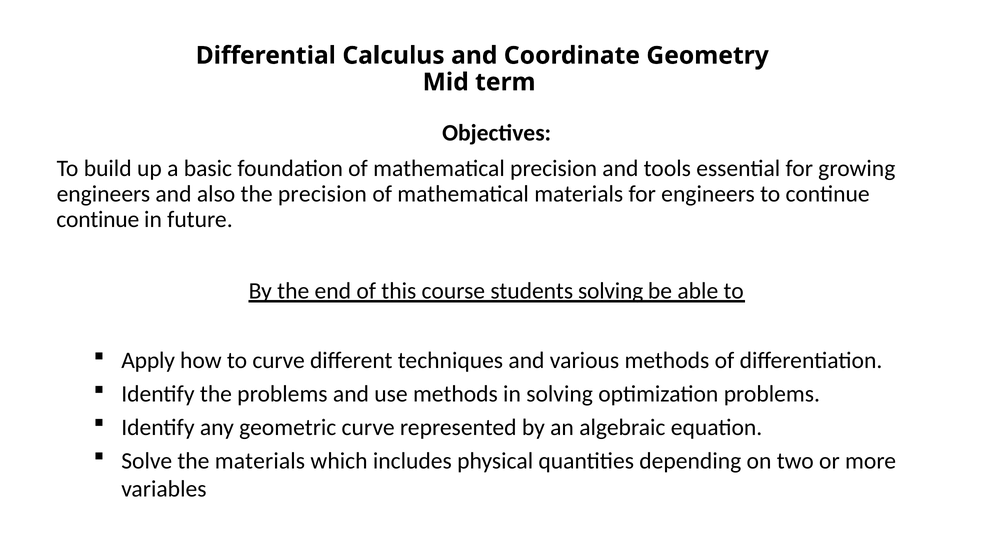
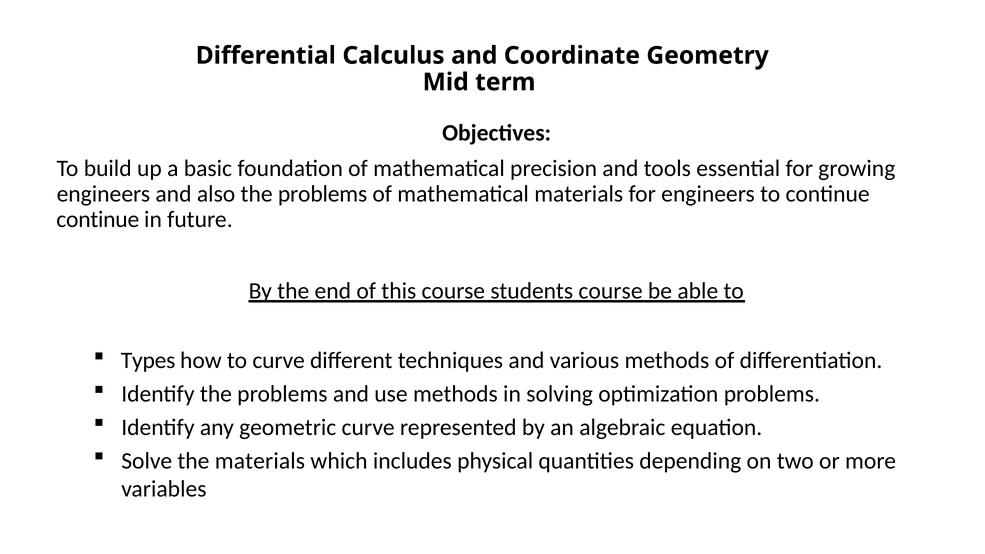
also the precision: precision -> problems
students solving: solving -> course
Apply: Apply -> Types
